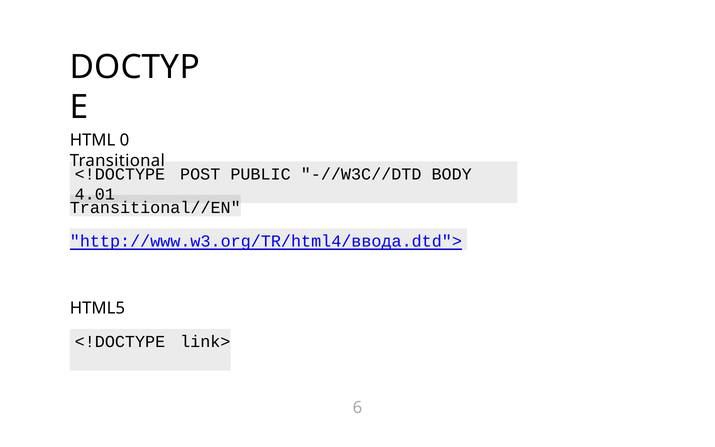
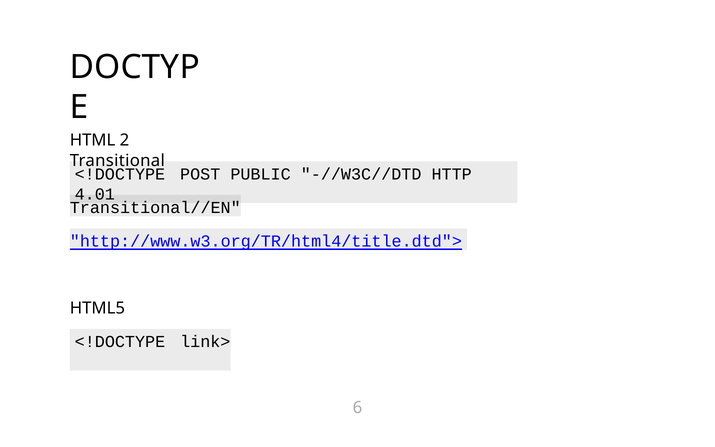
0: 0 -> 2
BODY: BODY -> HTTP
http://www.w3.org/TR/html4/ввода.dtd">: http://www.w3.org/TR/html4/ввода.dtd"> -> http://www.w3.org/TR/html4/title.dtd">
